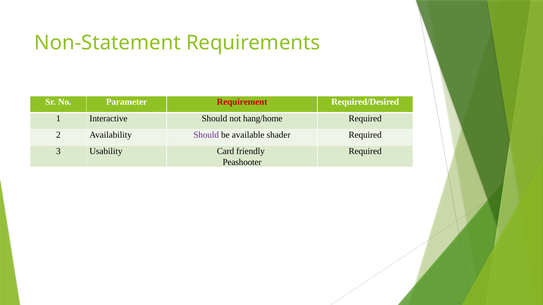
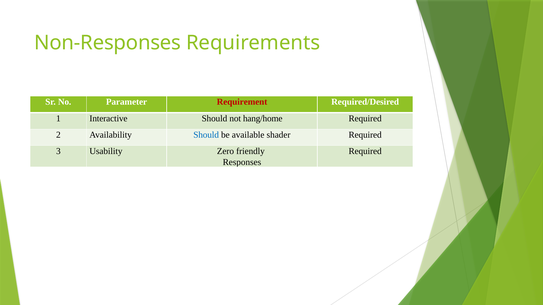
Non-Statement: Non-Statement -> Non-Responses
Should at (206, 135) colour: purple -> blue
Card: Card -> Zero
Peashooter: Peashooter -> Responses
